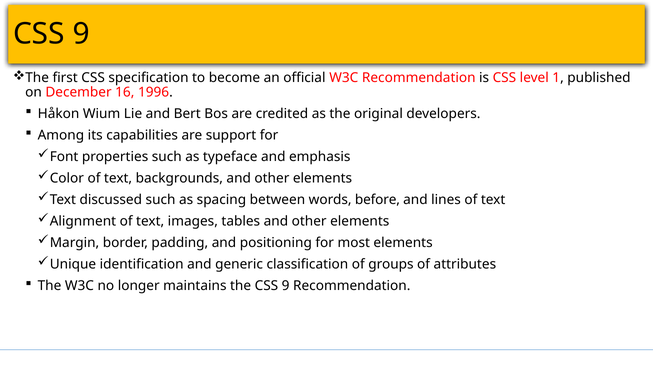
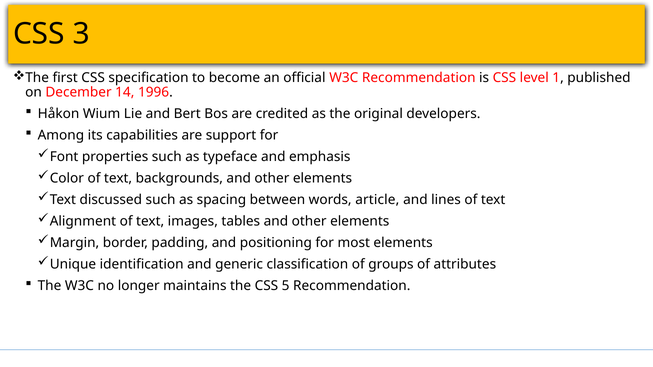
9 at (81, 34): 9 -> 3
16: 16 -> 14
before: before -> article
the CSS 9: 9 -> 5
